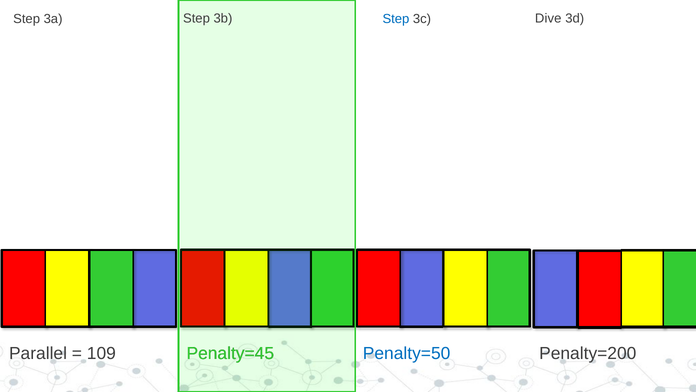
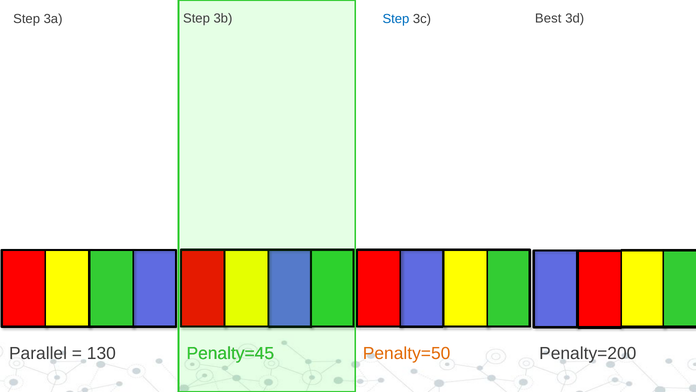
Dive: Dive -> Best
109: 109 -> 130
Penalty=50 colour: blue -> orange
